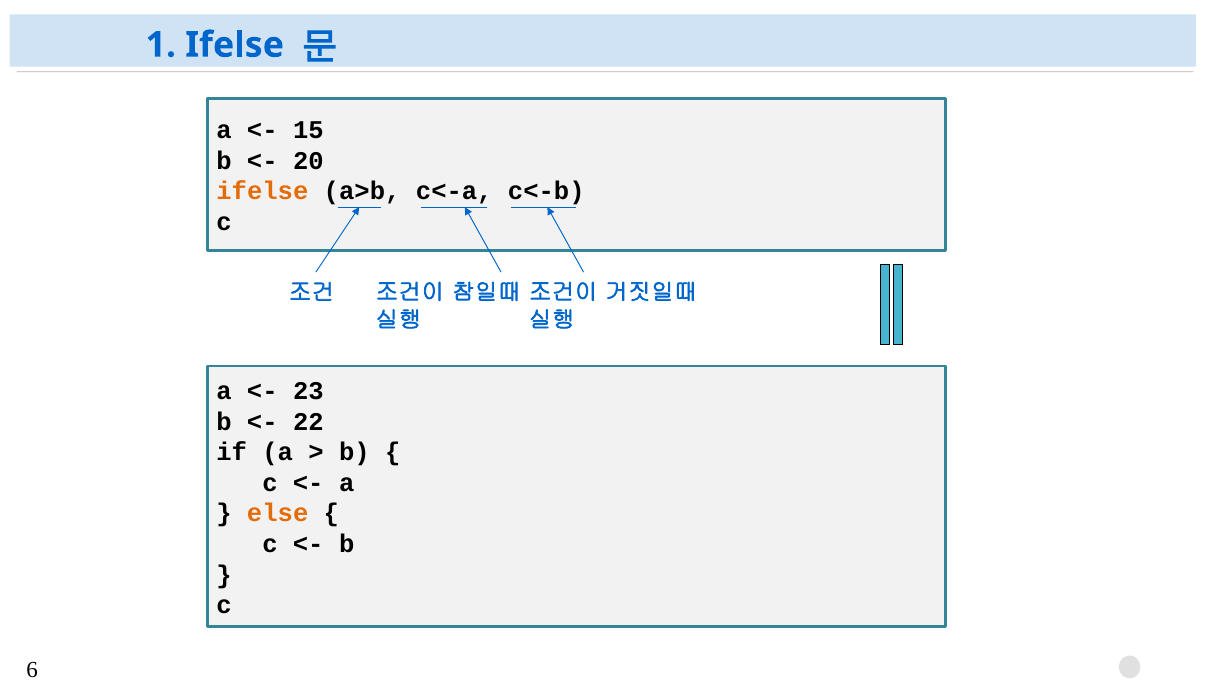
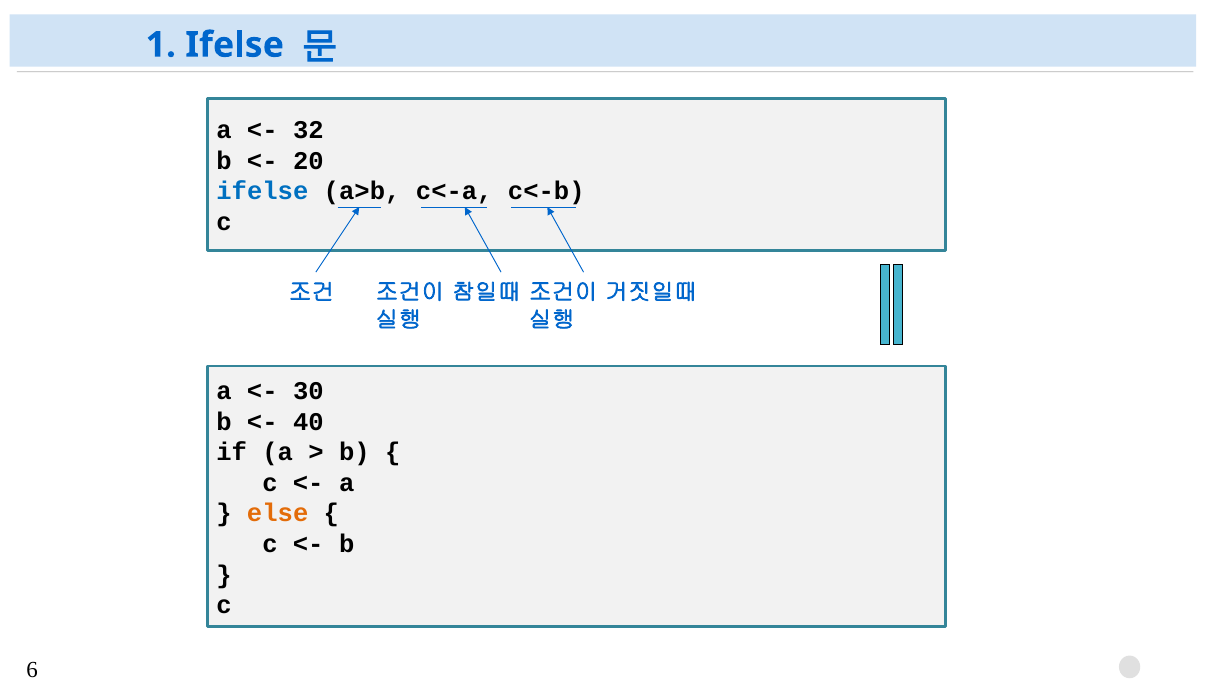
15: 15 -> 32
ifelse at (262, 192) colour: orange -> blue
23: 23 -> 30
22: 22 -> 40
